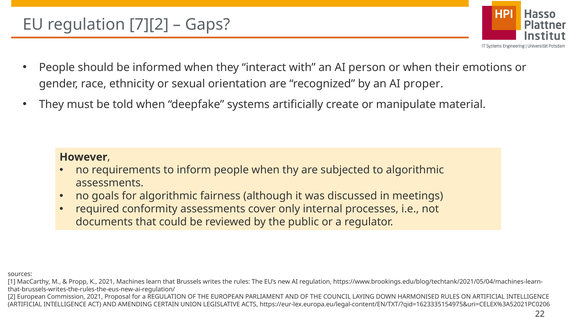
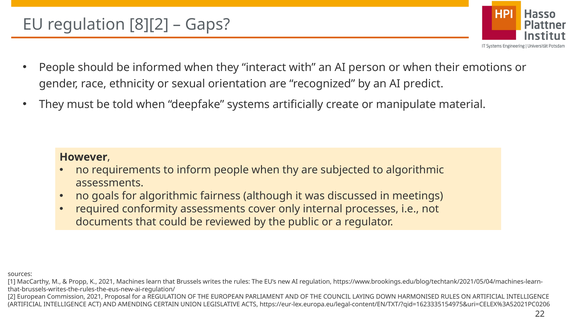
7][2: 7][2 -> 8][2
proper: proper -> predict
